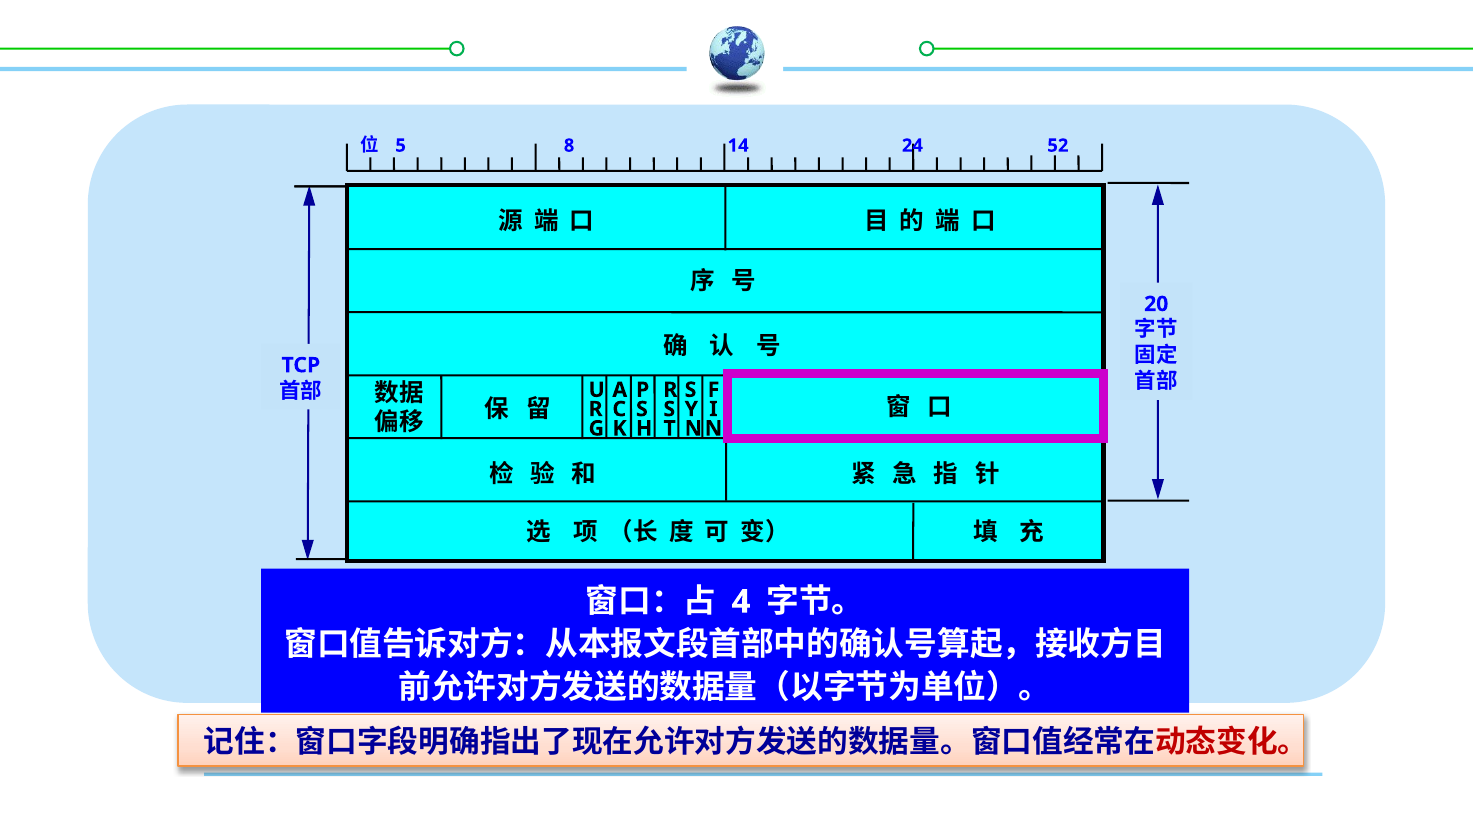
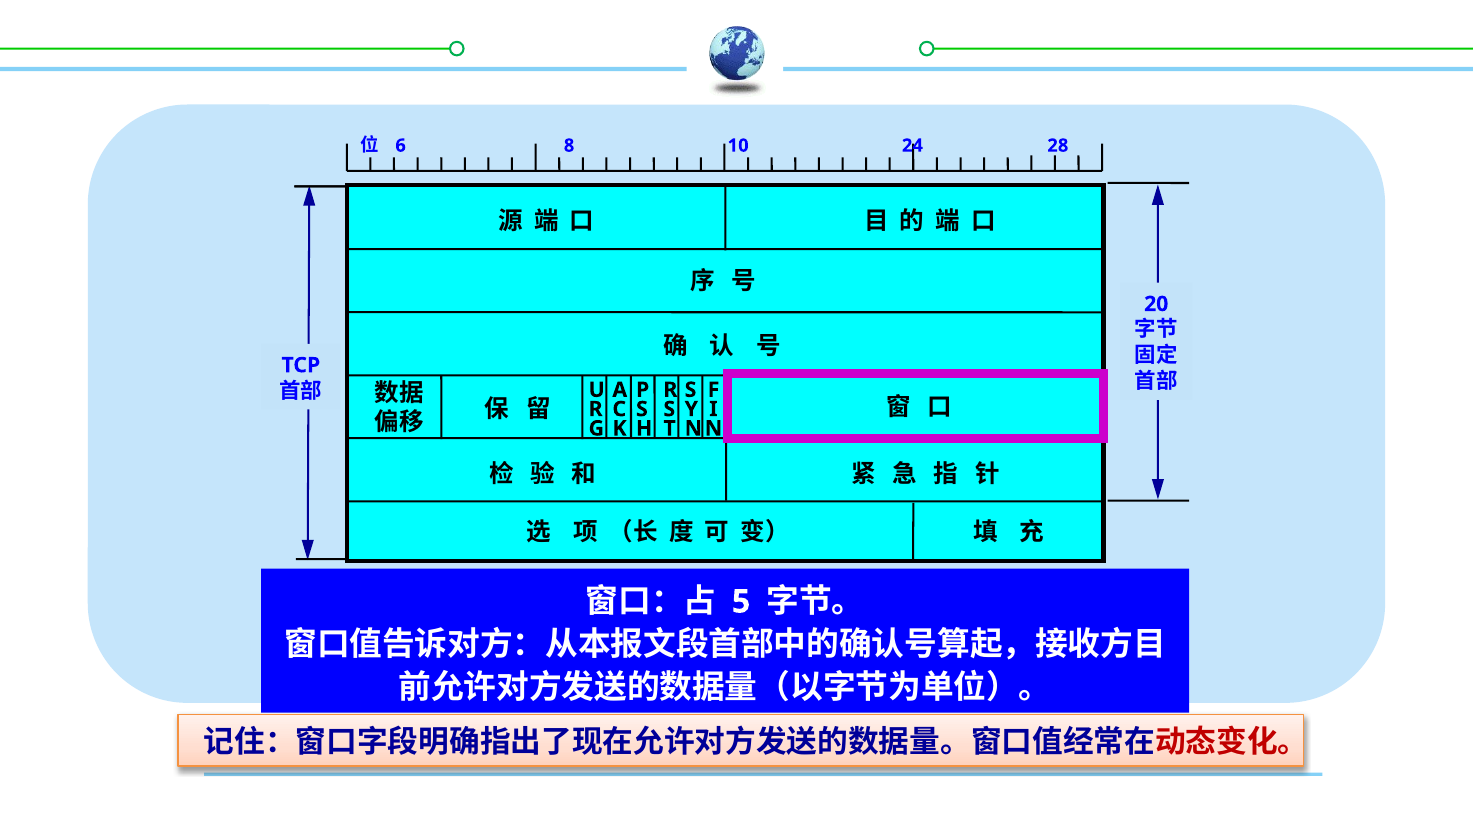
5: 5 -> 6
14: 14 -> 10
52: 52 -> 28
4: 4 -> 5
